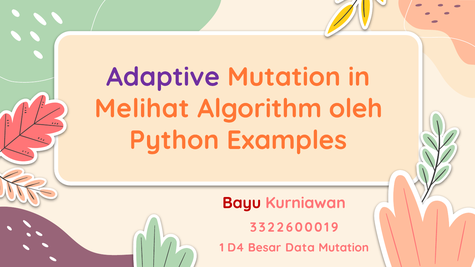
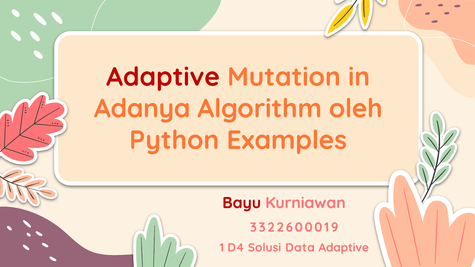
Adaptive at (163, 77) colour: purple -> red
Melihat: Melihat -> Adanya
Besar: Besar -> Solusi
Data Mutation: Mutation -> Adaptive
